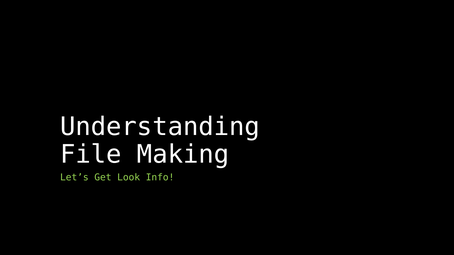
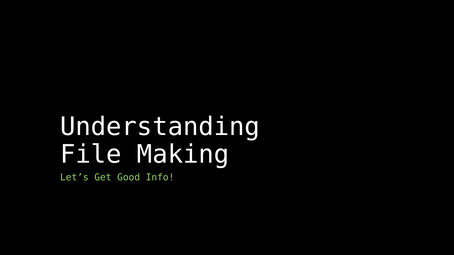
Look: Look -> Good
